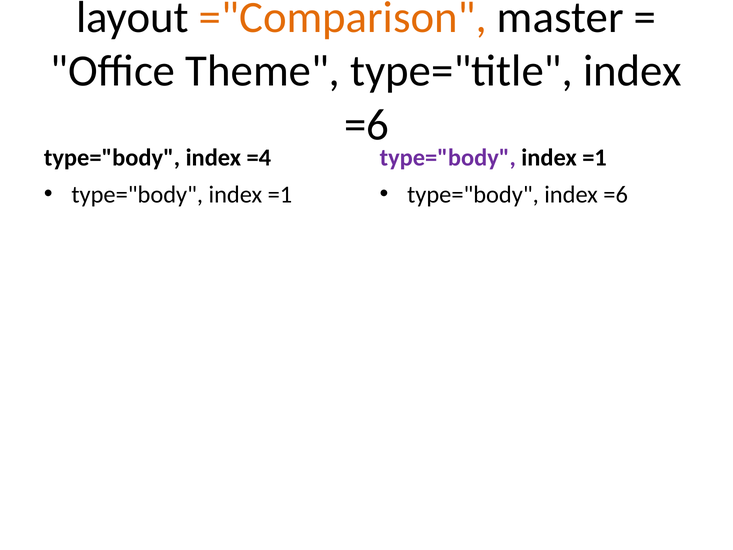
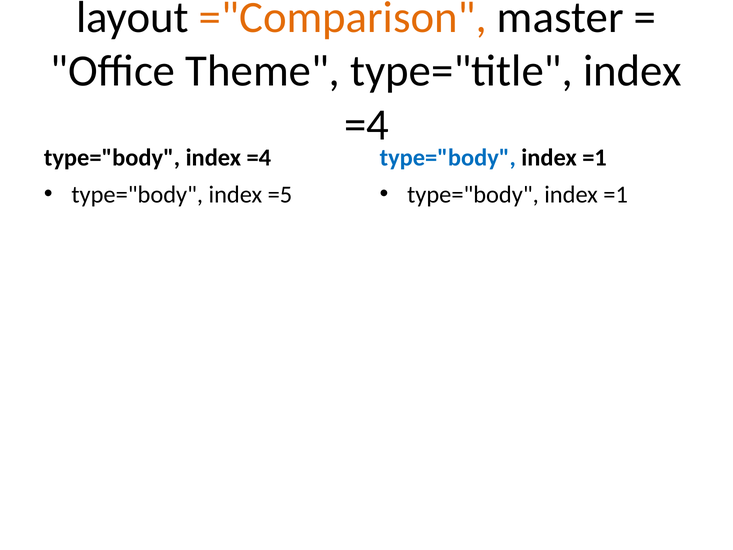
=6 at (366, 125): =6 -> =4
type="body at (448, 158) colour: purple -> blue
=1 at (280, 194): =1 -> =5
=6 at (616, 194): =6 -> =1
